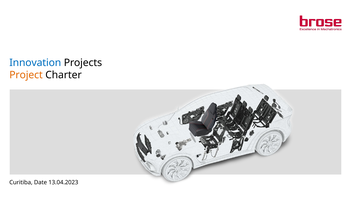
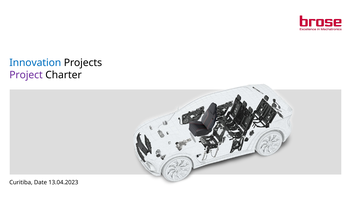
Project colour: orange -> purple
